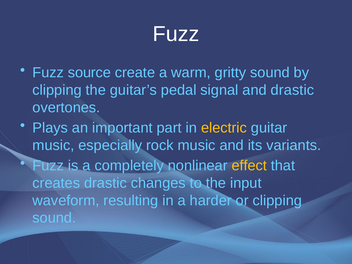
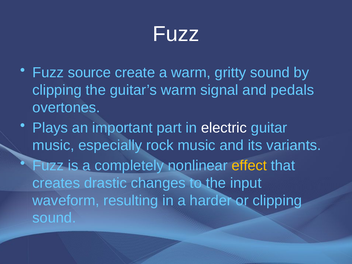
guitar’s pedal: pedal -> warm
and drastic: drastic -> pedals
electric colour: yellow -> white
